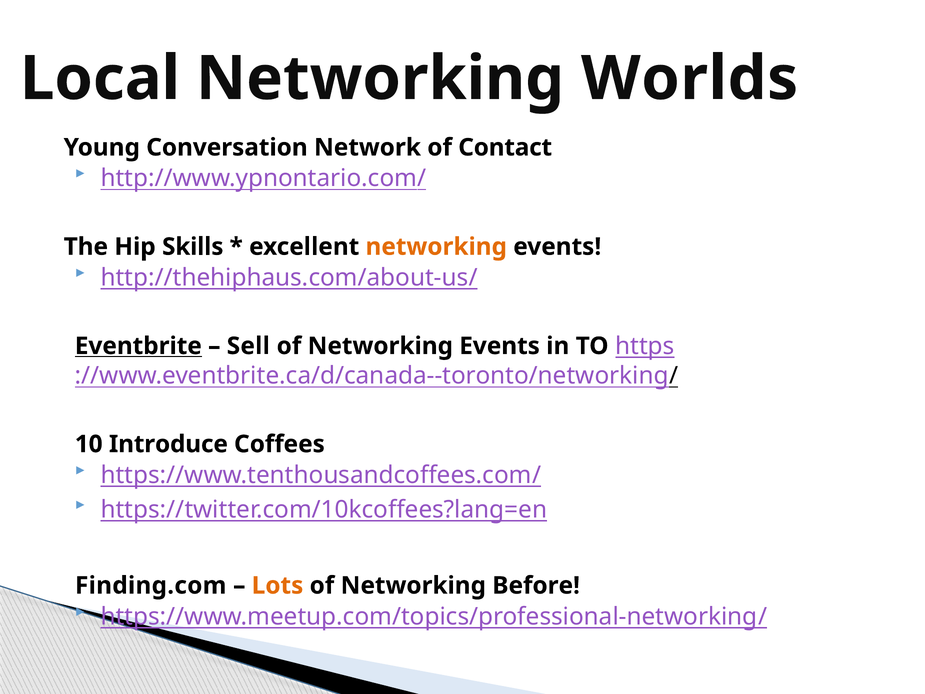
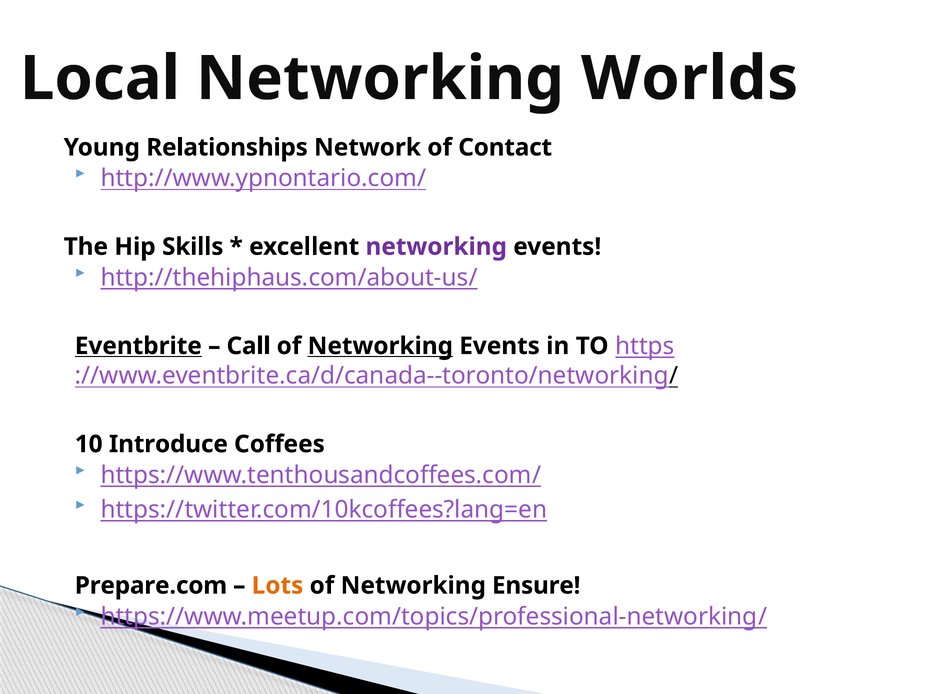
Conversation: Conversation -> Relationships
networking at (436, 247) colour: orange -> purple
Sell: Sell -> Call
Networking at (380, 346) underline: none -> present
Finding.com: Finding.com -> Prepare.com
Before: Before -> Ensure
